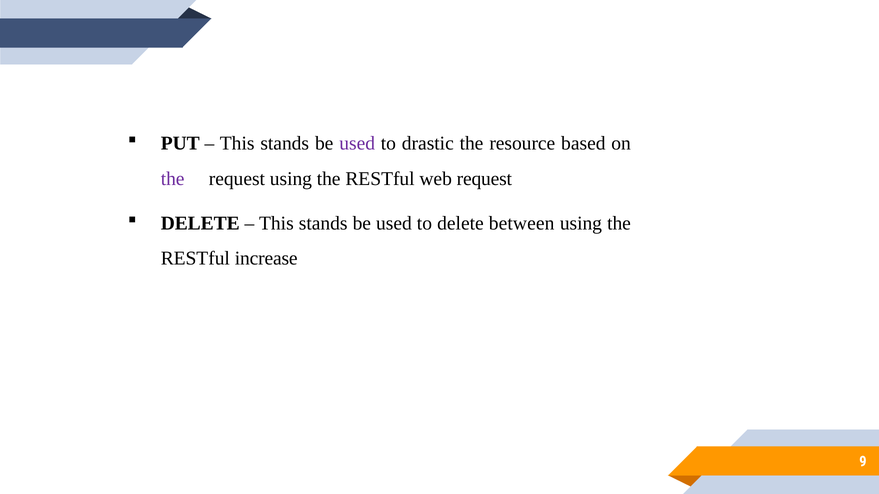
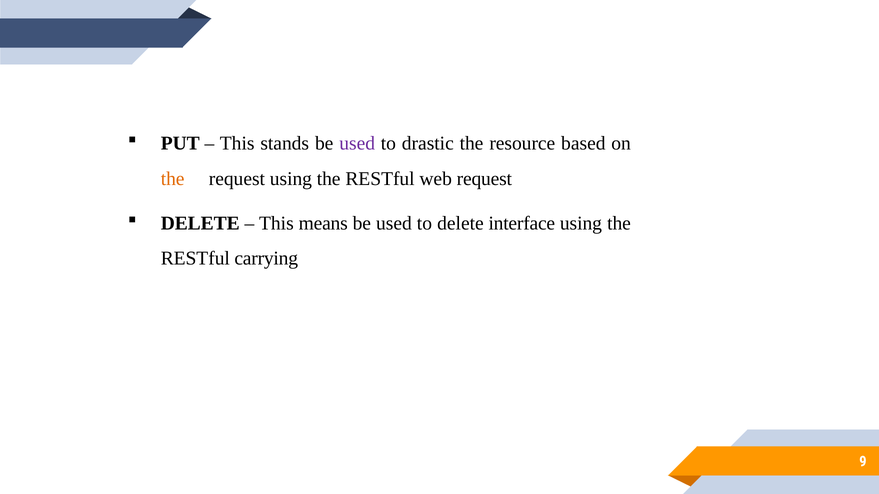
the at (173, 179) colour: purple -> orange
stands at (323, 224): stands -> means
between: between -> interface
increase: increase -> carrying
